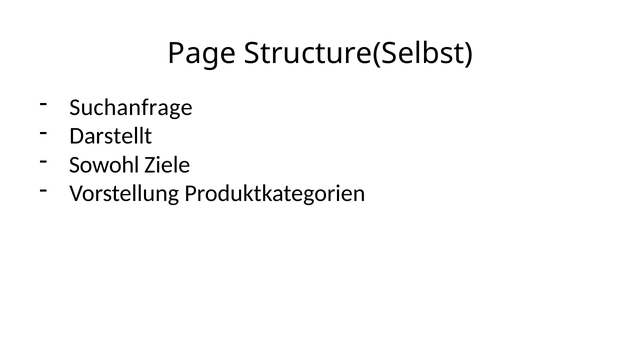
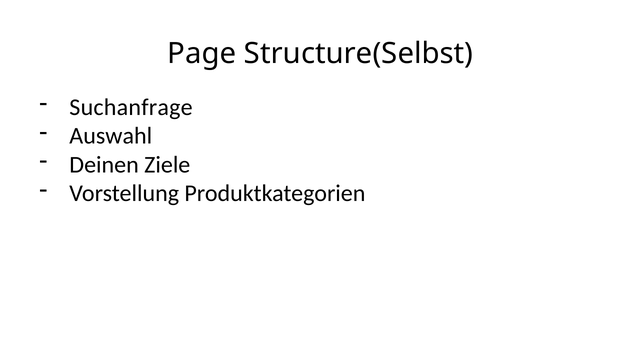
Darstellt: Darstellt -> Auswahl
Sowohl: Sowohl -> Deinen
